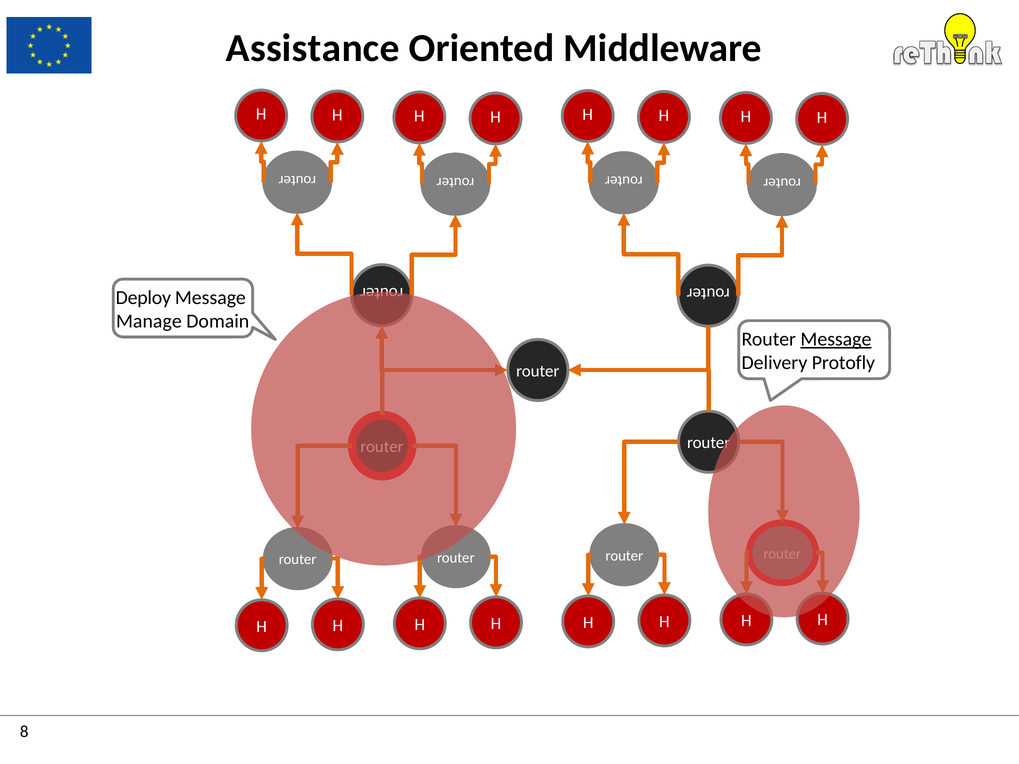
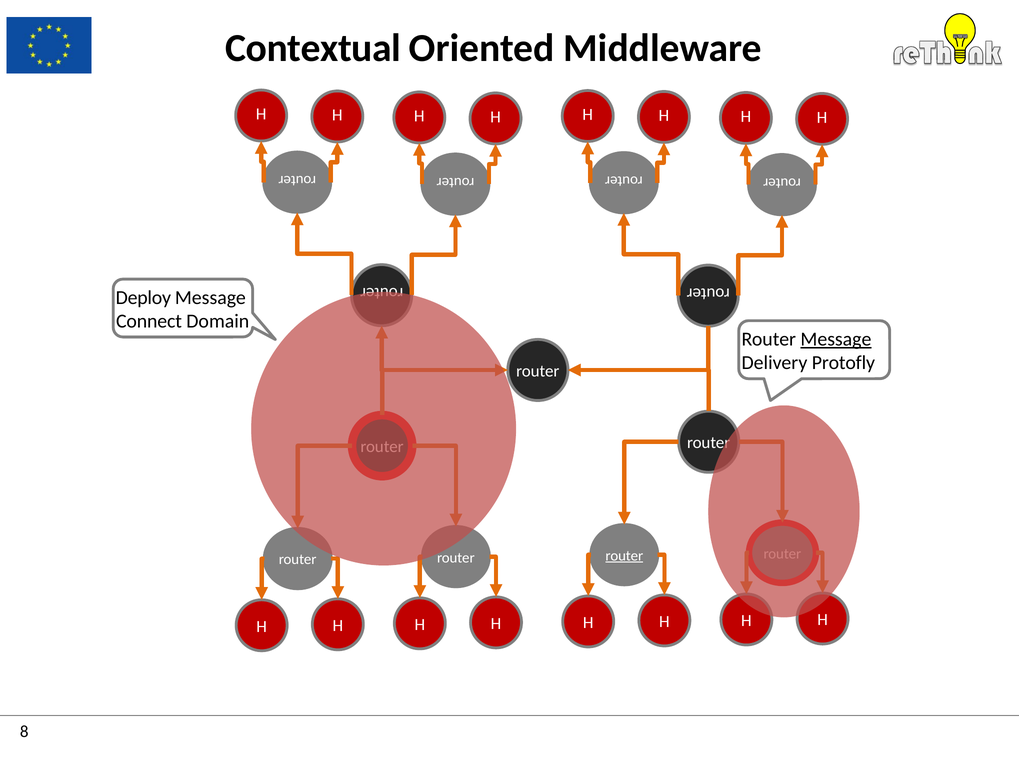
Assistance: Assistance -> Contextual
Manage: Manage -> Connect
router at (624, 556) underline: none -> present
